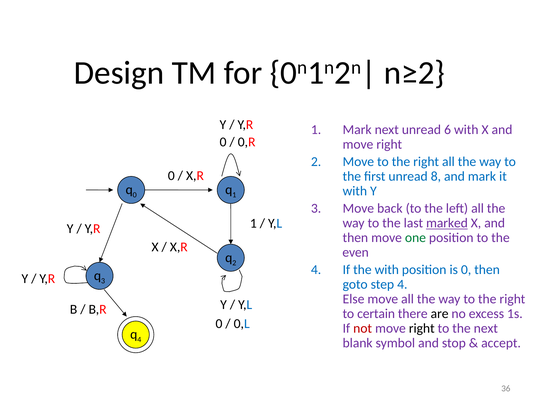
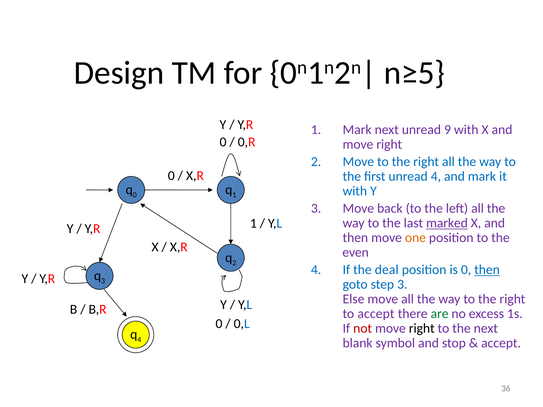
n≥2: n≥2 -> n≥5
6: 6 -> 9
unread 8: 8 -> 4
one colour: green -> orange
the with: with -> deal
then at (487, 270) underline: none -> present
step 4: 4 -> 3
to certain: certain -> accept
are colour: black -> green
